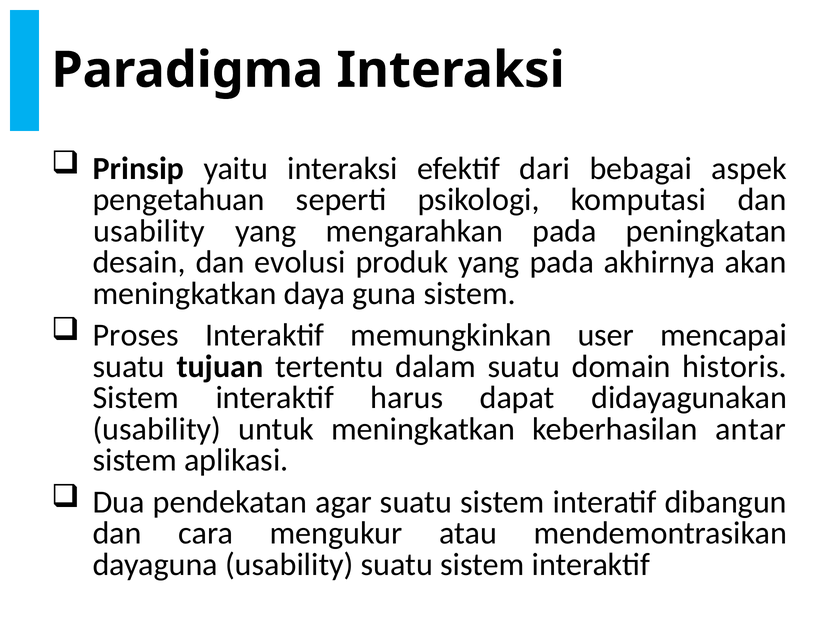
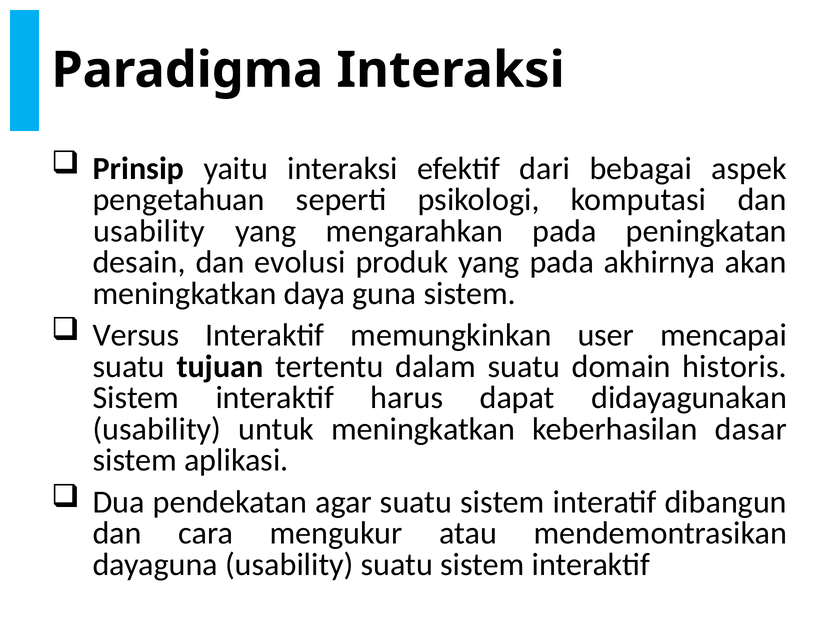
Proses: Proses -> Versus
antar: antar -> dasar
